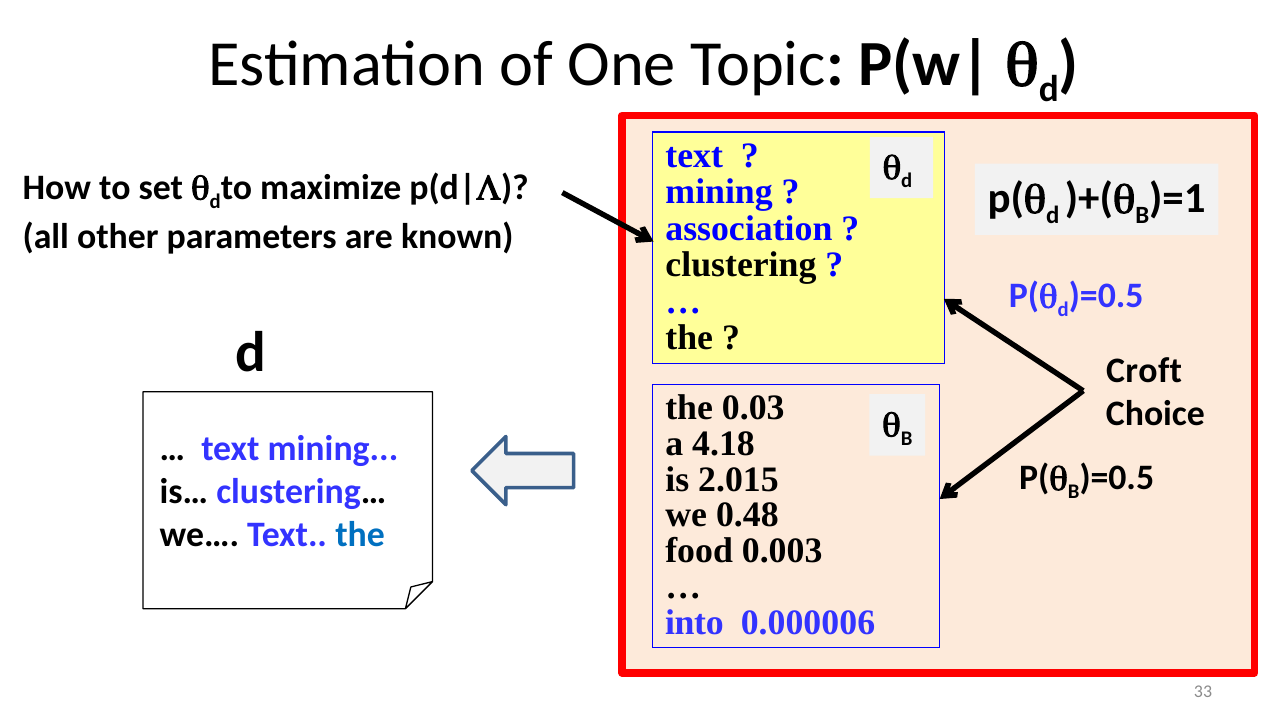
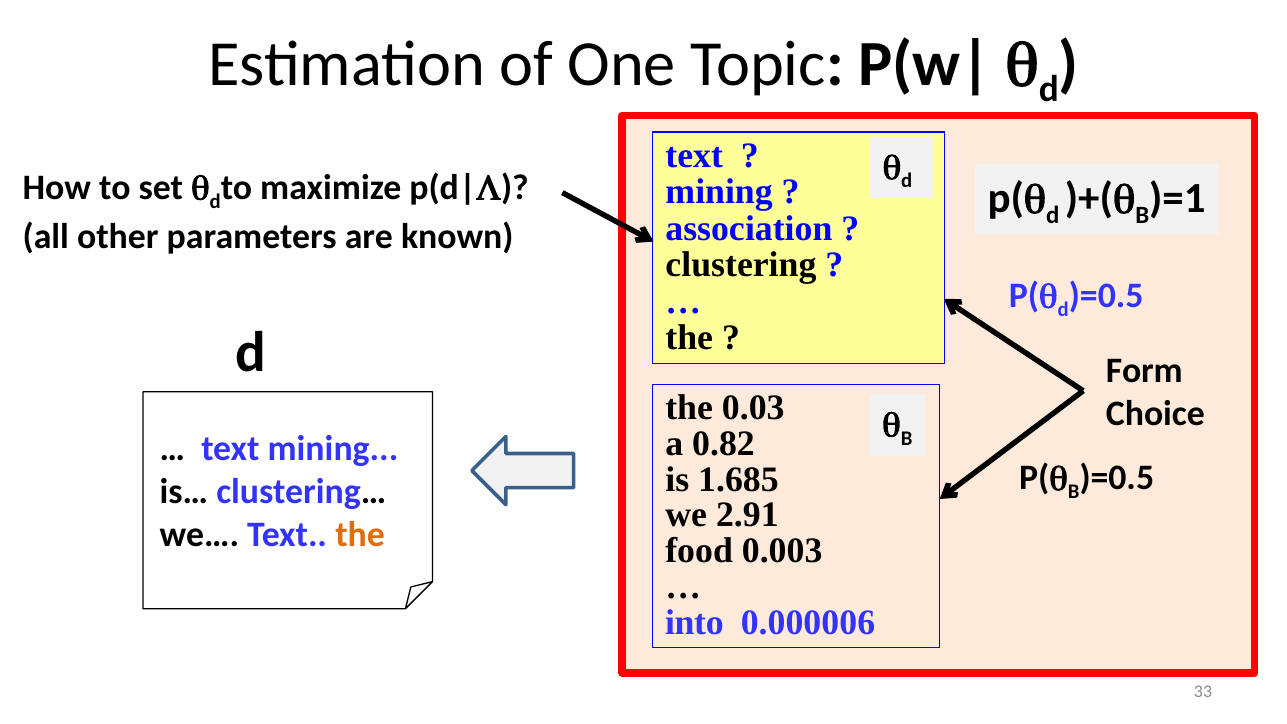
Croft: Croft -> Form
4.18: 4.18 -> 0.82
2.015: 2.015 -> 1.685
0.48: 0.48 -> 2.91
the at (360, 534) colour: blue -> orange
